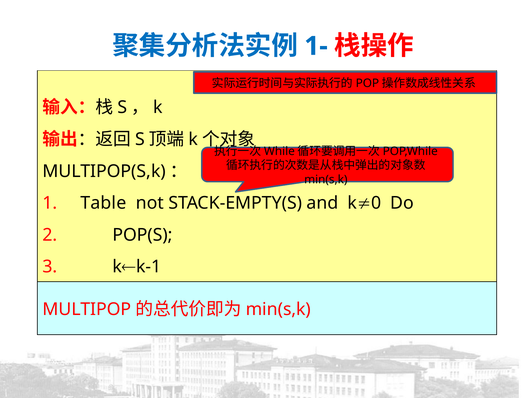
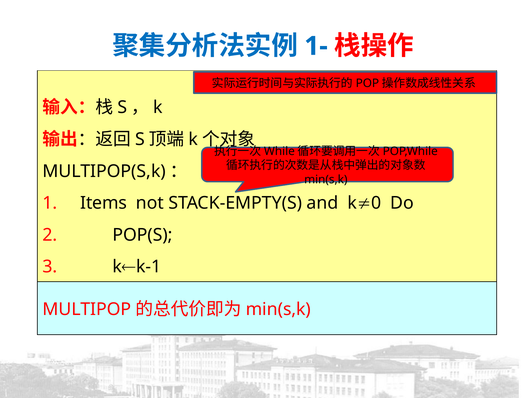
Table: Table -> Items
